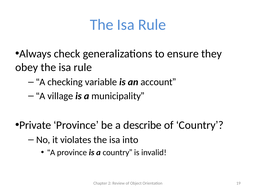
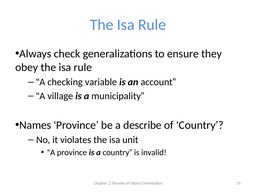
Private: Private -> Names
into: into -> unit
